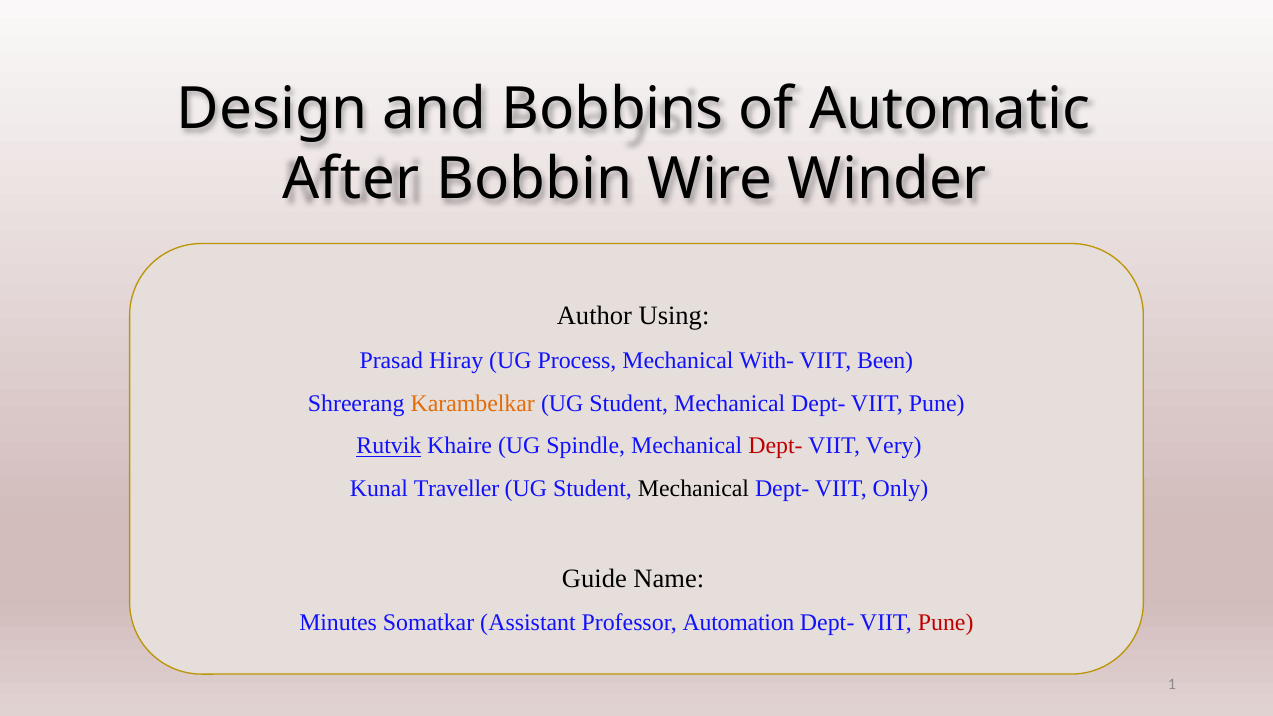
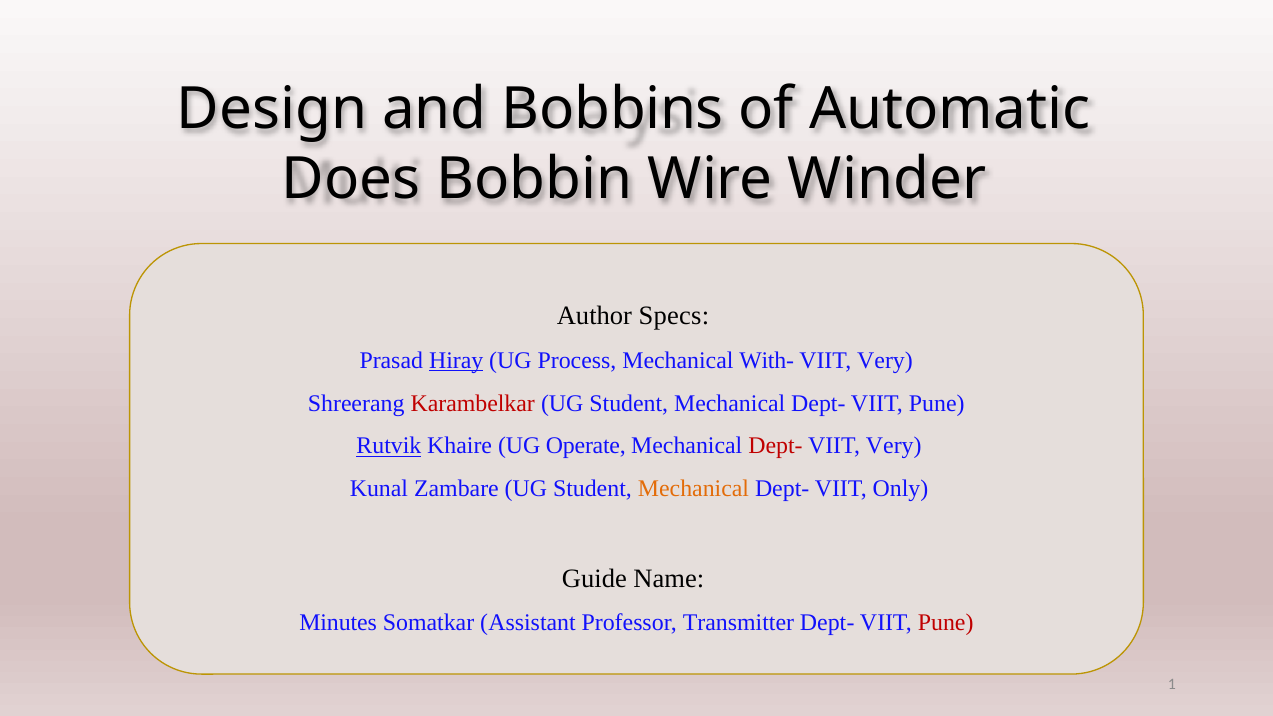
After: After -> Does
Using: Using -> Specs
Hiray underline: none -> present
Been at (885, 360): Been -> Very
Karambelkar colour: orange -> red
Spindle: Spindle -> Operate
Traveller: Traveller -> Zambare
Mechanical at (693, 489) colour: black -> orange
Automation: Automation -> Transmitter
